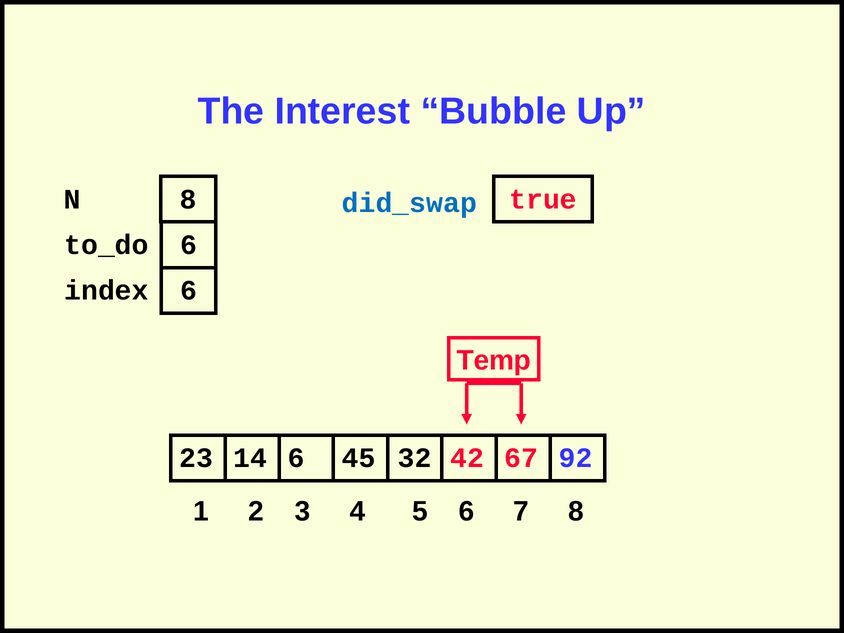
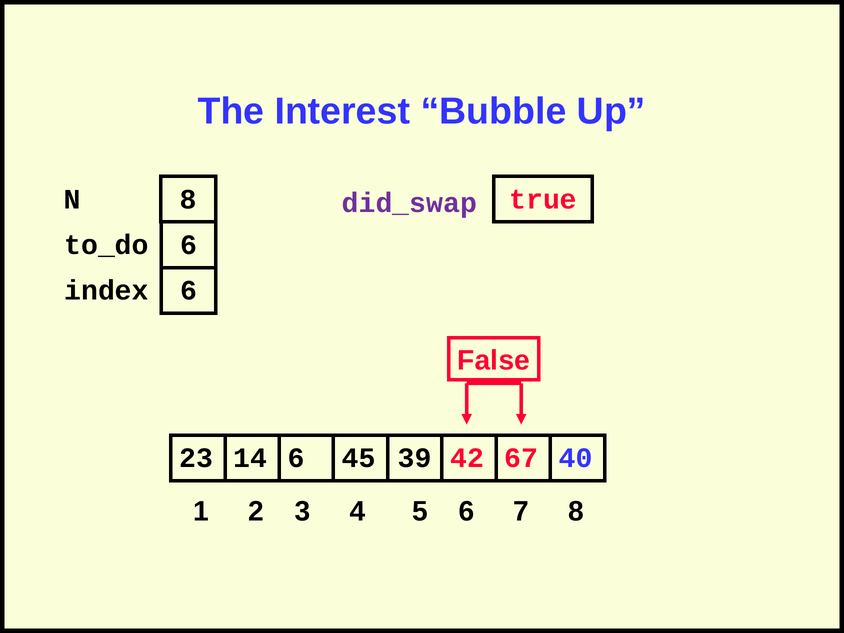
did_swap colour: blue -> purple
Temp: Temp -> False
32: 32 -> 39
92: 92 -> 40
